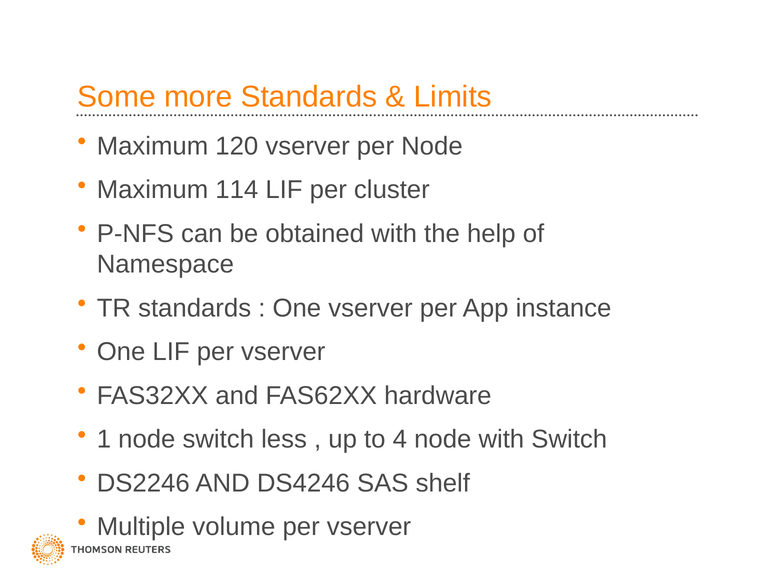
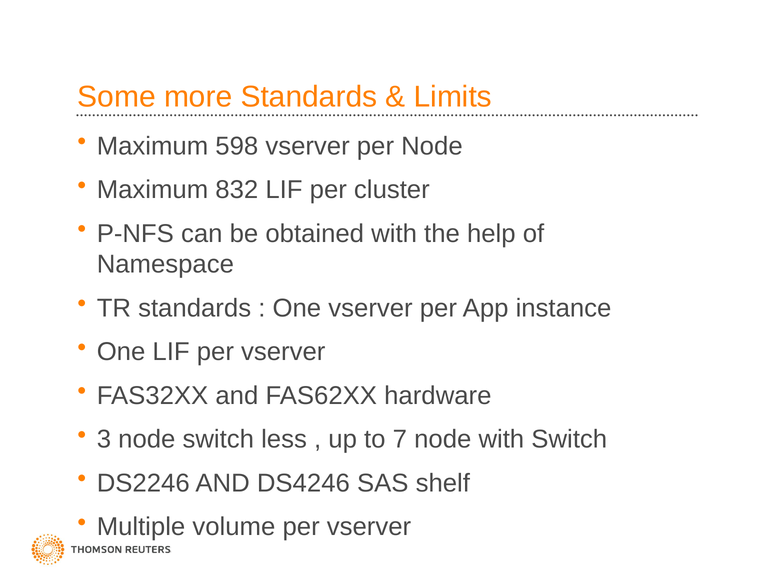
120: 120 -> 598
114: 114 -> 832
1: 1 -> 3
4: 4 -> 7
